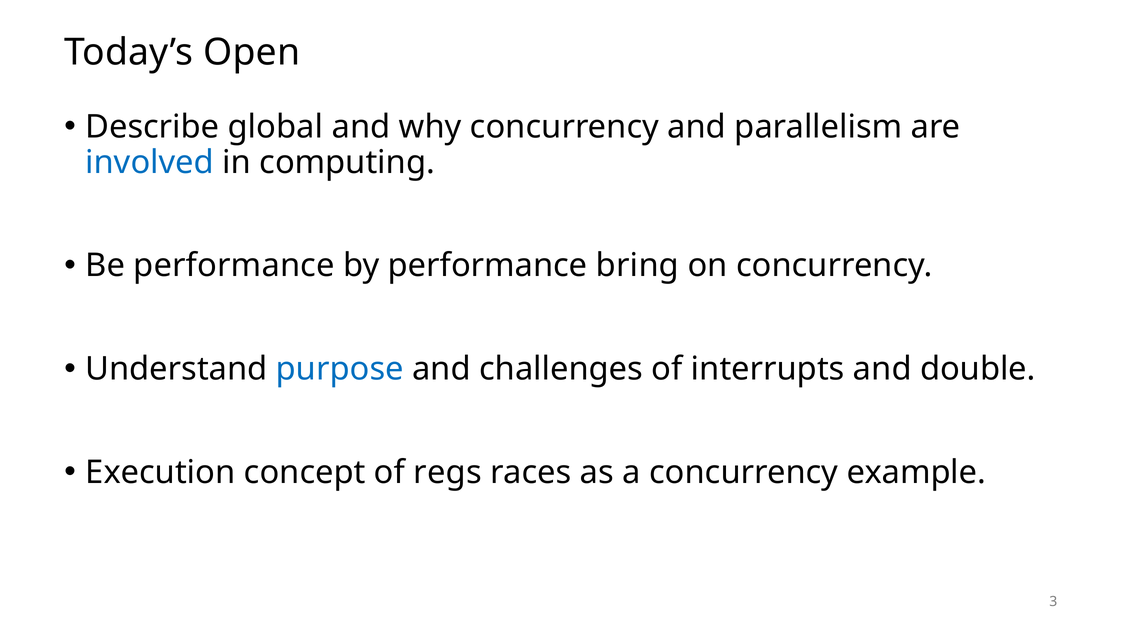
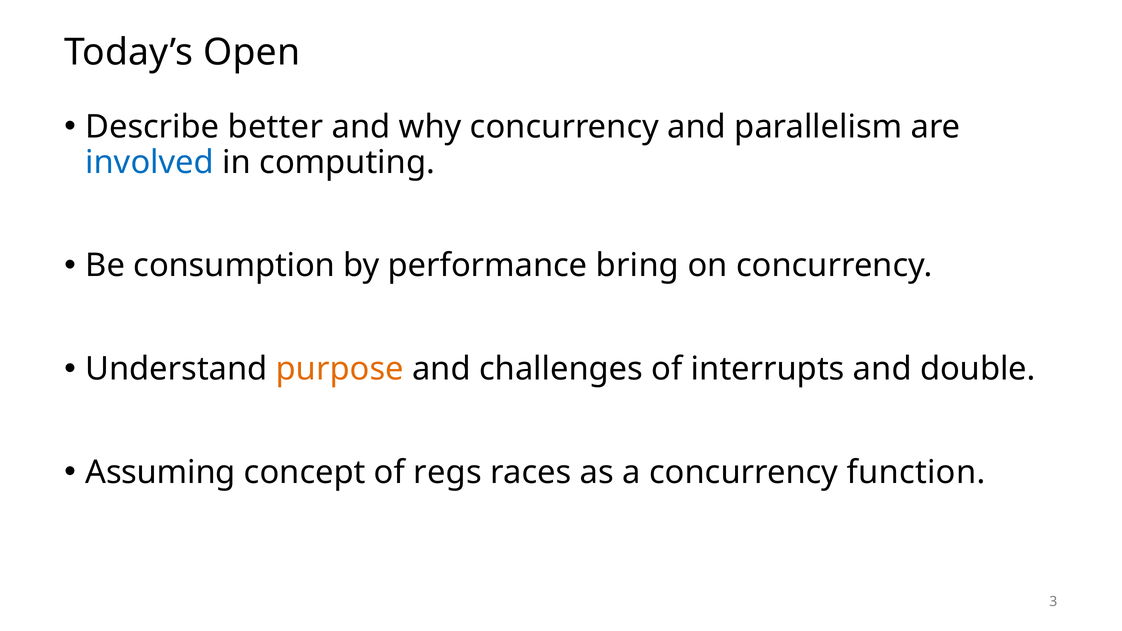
global: global -> better
Be performance: performance -> consumption
purpose colour: blue -> orange
Execution: Execution -> Assuming
example: example -> function
